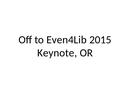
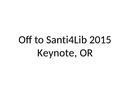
Even4Lib: Even4Lib -> Santi4Lib
